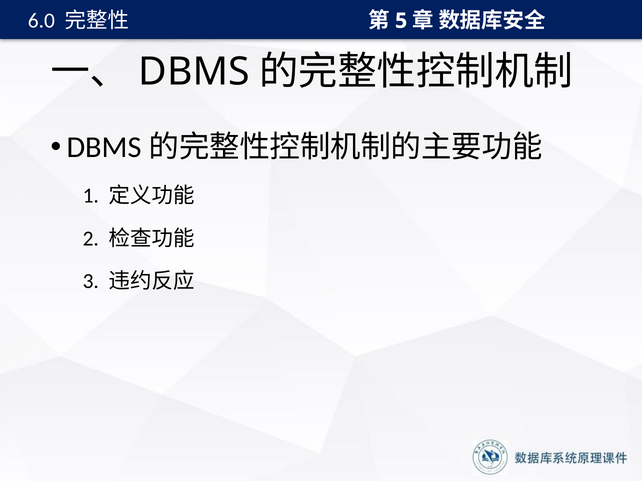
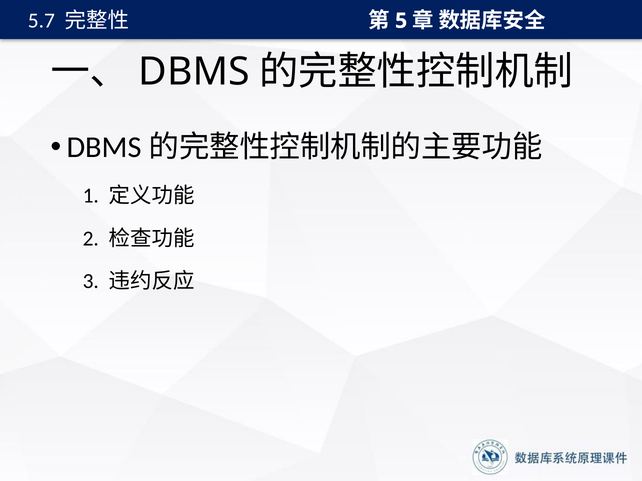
6.0: 6.0 -> 5.7
